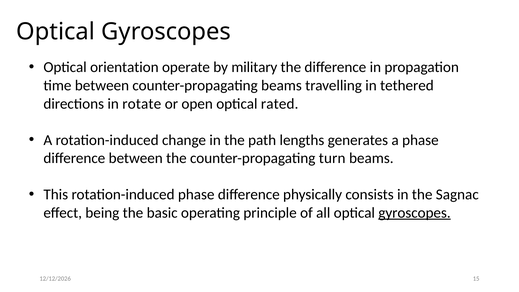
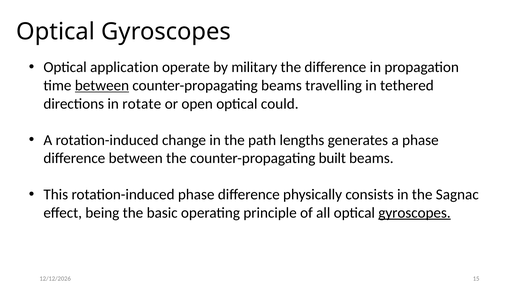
orientation: orientation -> application
between at (102, 85) underline: none -> present
rated: rated -> could
turn: turn -> built
